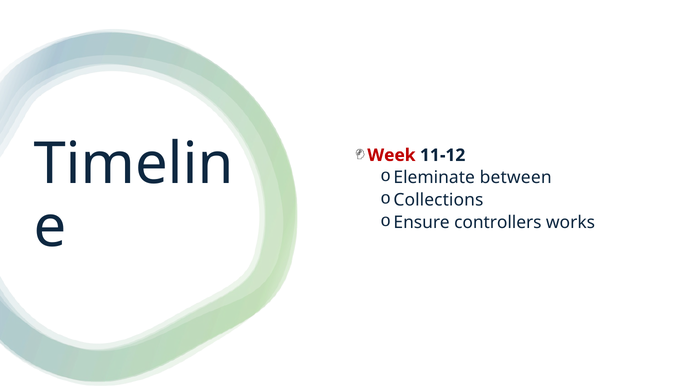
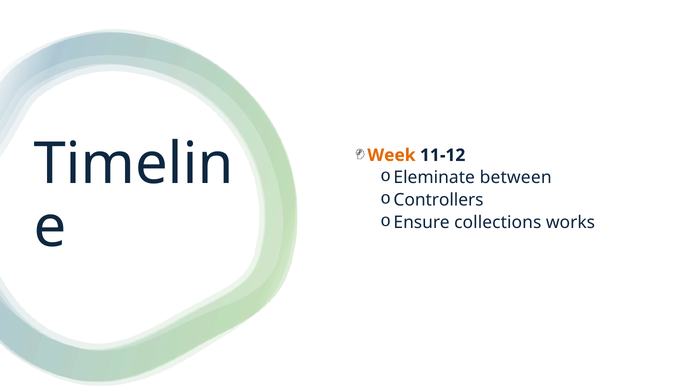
Week colour: red -> orange
Collections: Collections -> Controllers
controllers: controllers -> collections
